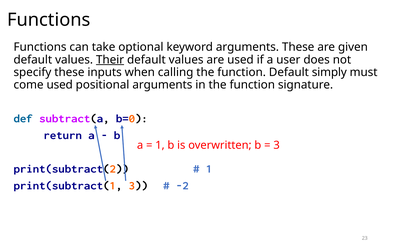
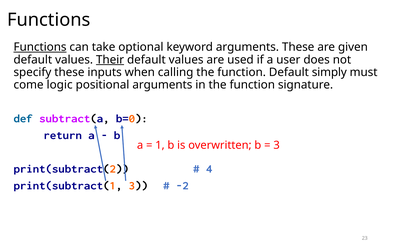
Functions at (40, 47) underline: none -> present
come used: used -> logic
1 at (209, 168): 1 -> 4
